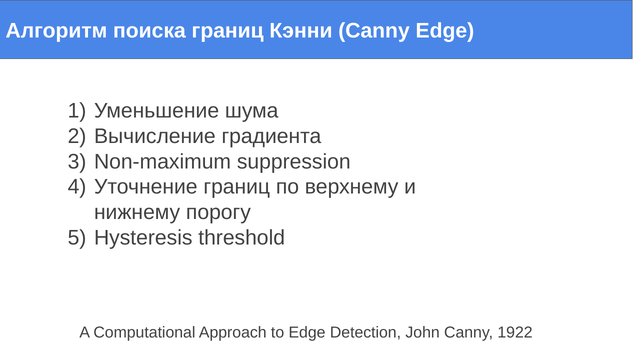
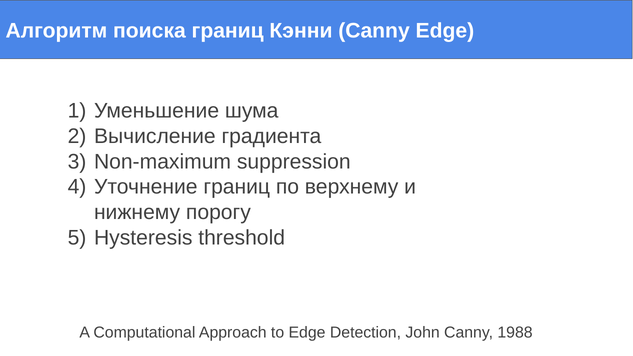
1922: 1922 -> 1988
